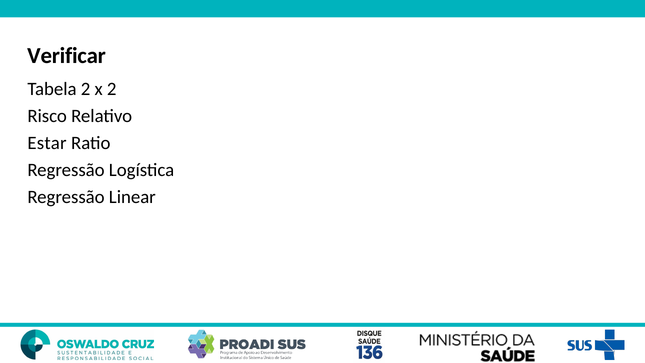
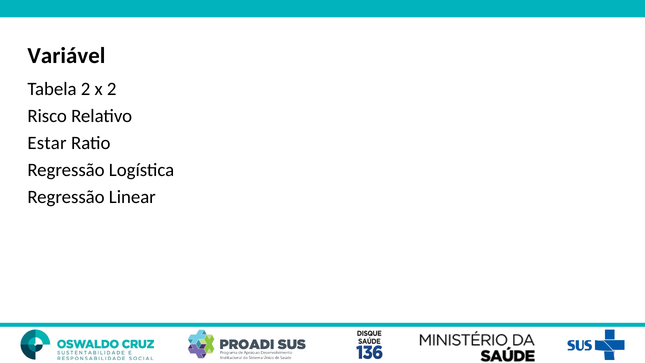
Verificar: Verificar -> Variável
